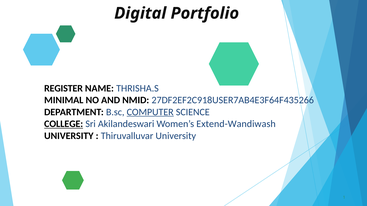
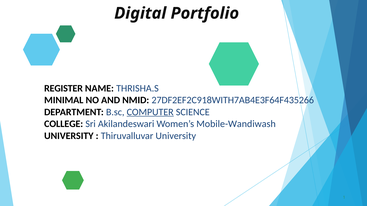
27DF2EF2C918USER7AB4E3F64F435266: 27DF2EF2C918USER7AB4E3F64F435266 -> 27DF2EF2C918WITH7AB4E3F64F435266
COLLEGE underline: present -> none
Extend-Wandiwash: Extend-Wandiwash -> Mobile-Wandiwash
